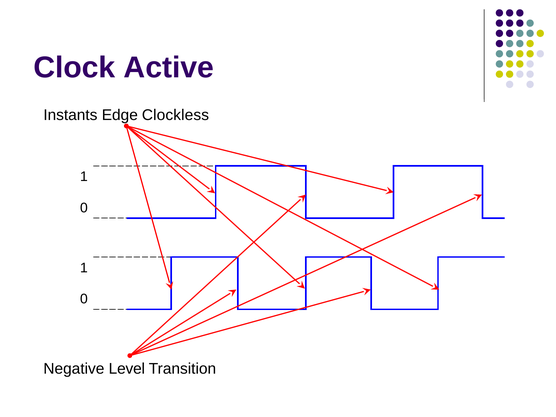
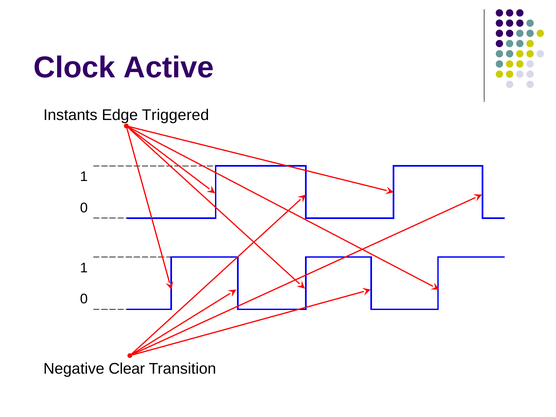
Clockless: Clockless -> Triggered
Level: Level -> Clear
